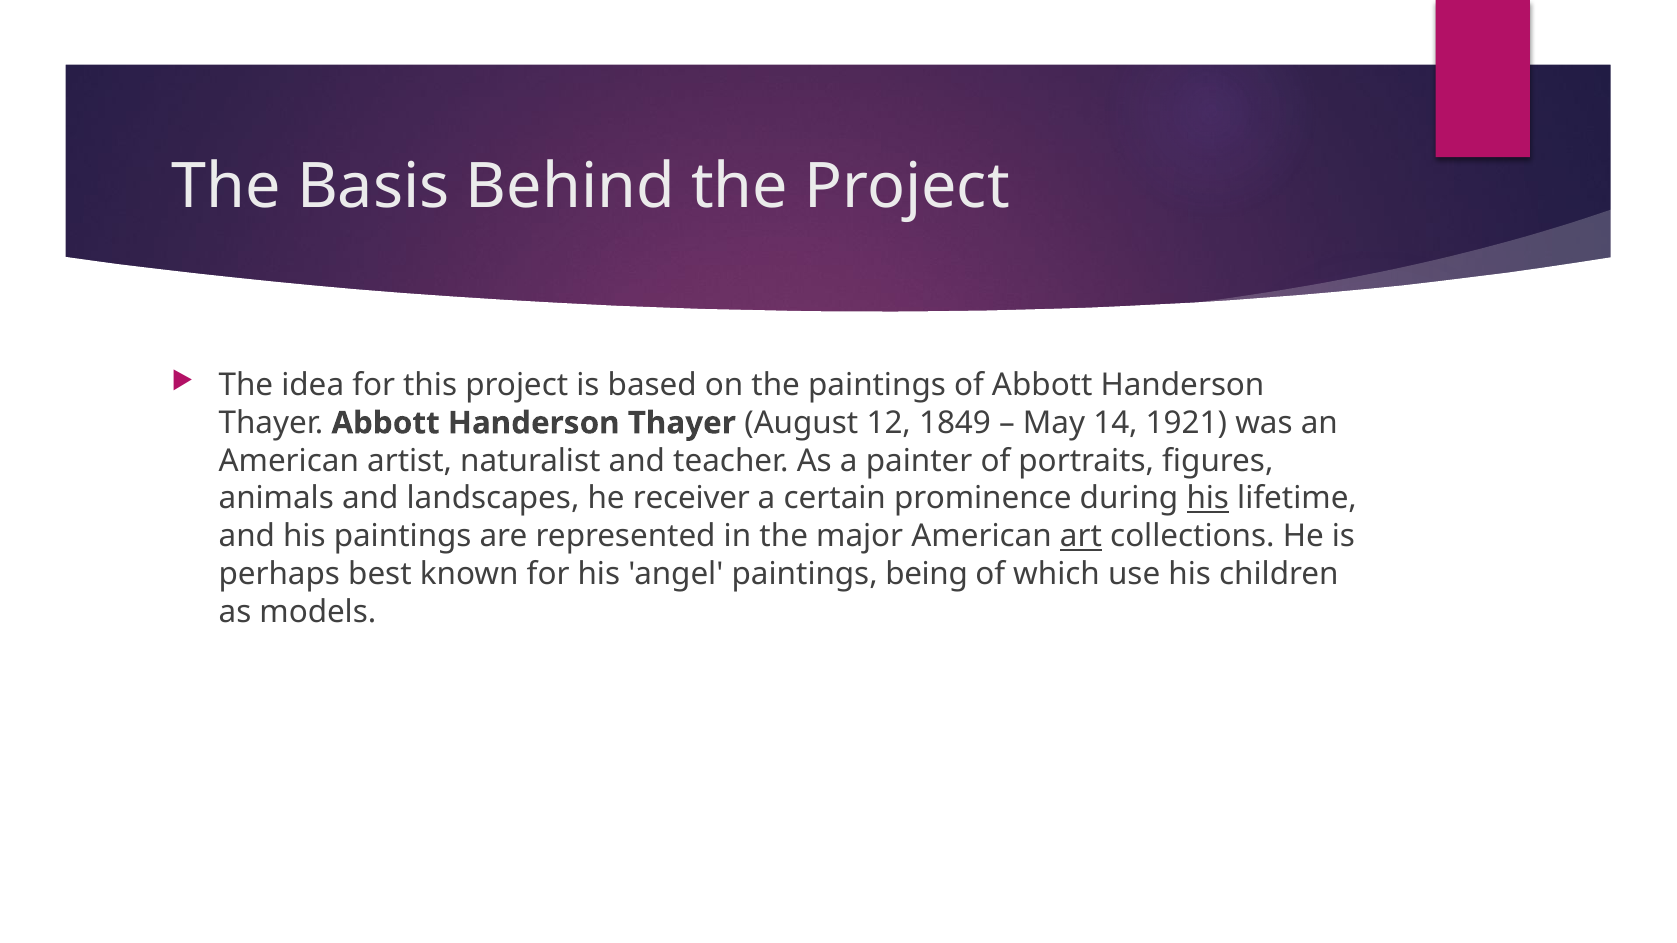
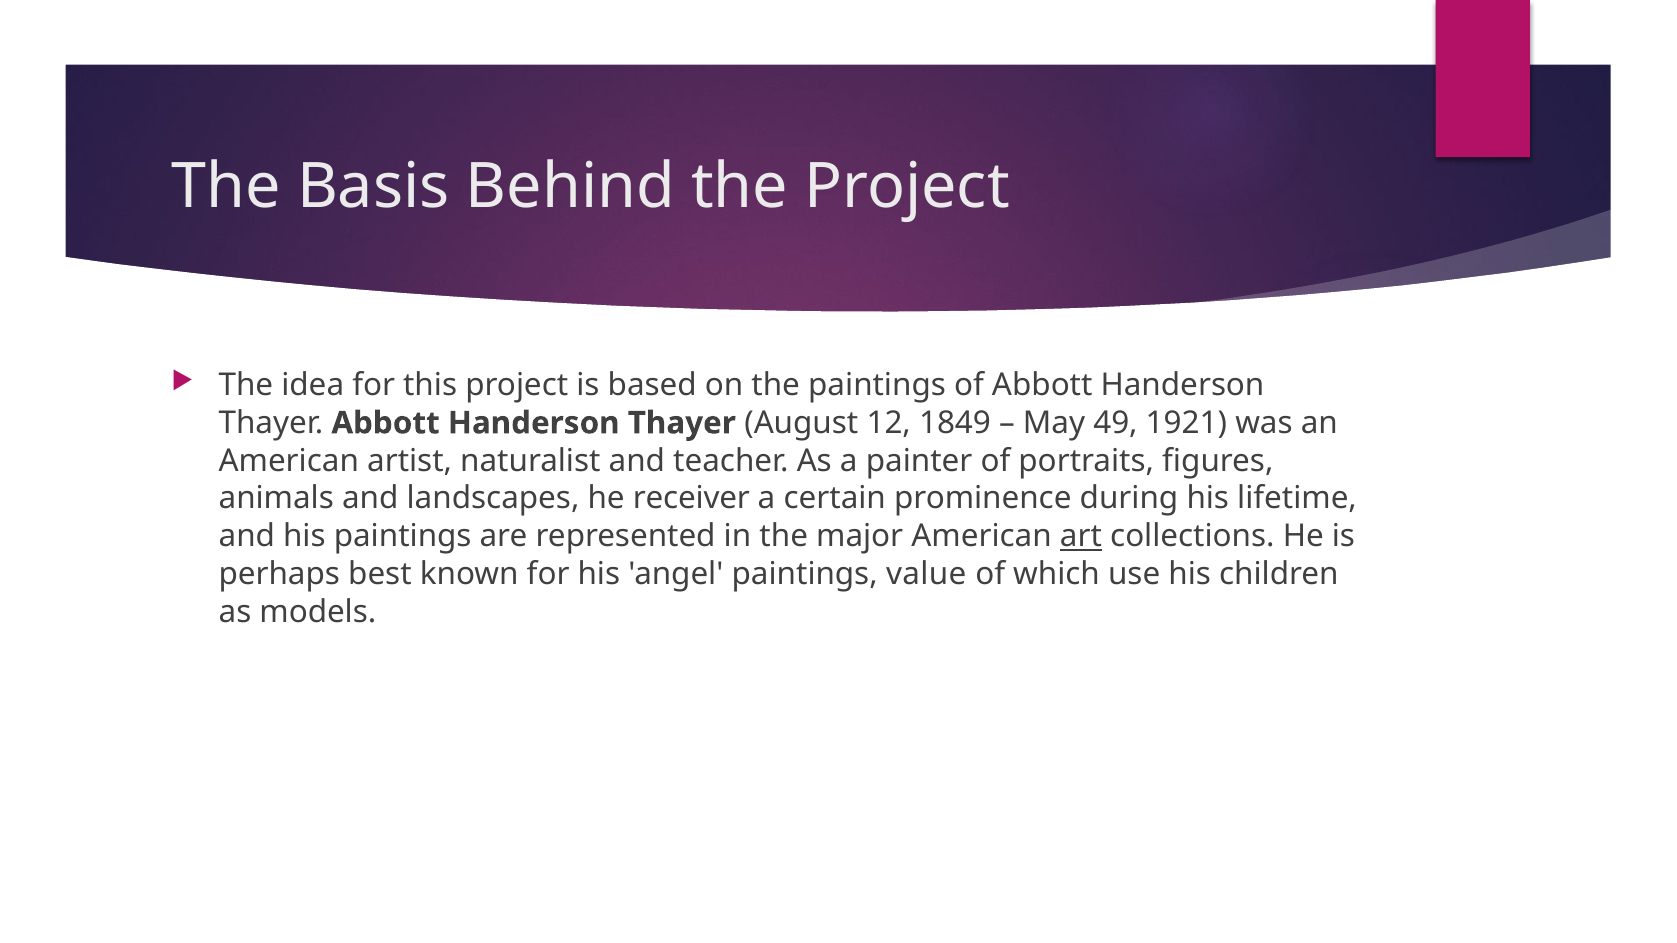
14: 14 -> 49
his at (1208, 499) underline: present -> none
being: being -> value
